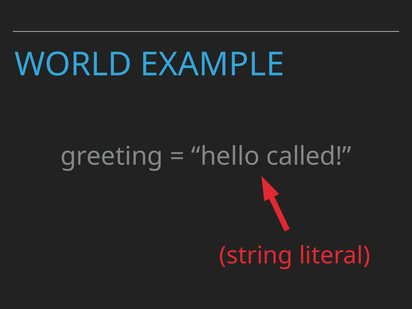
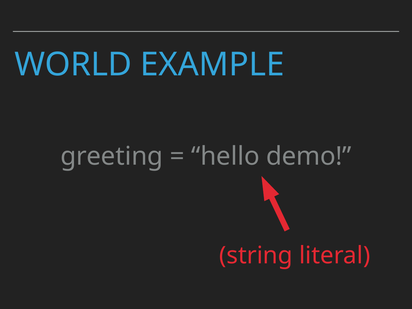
called: called -> demo
